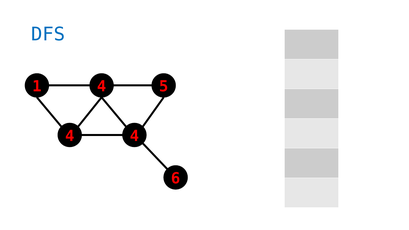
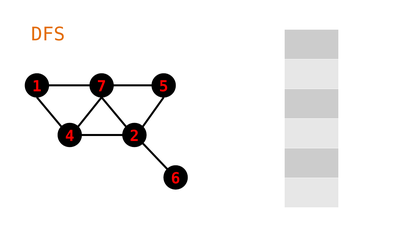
DFS colour: blue -> orange
1 4: 4 -> 7
4 at (134, 136): 4 -> 2
